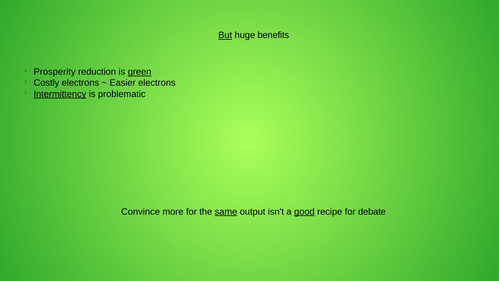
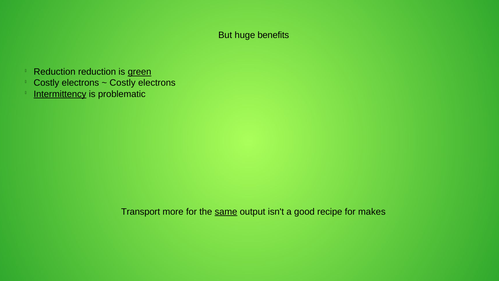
But underline: present -> none
Prosperity at (55, 72): Prosperity -> Reduction
Easier at (123, 83): Easier -> Costly
Convince: Convince -> Transport
good underline: present -> none
debate: debate -> makes
